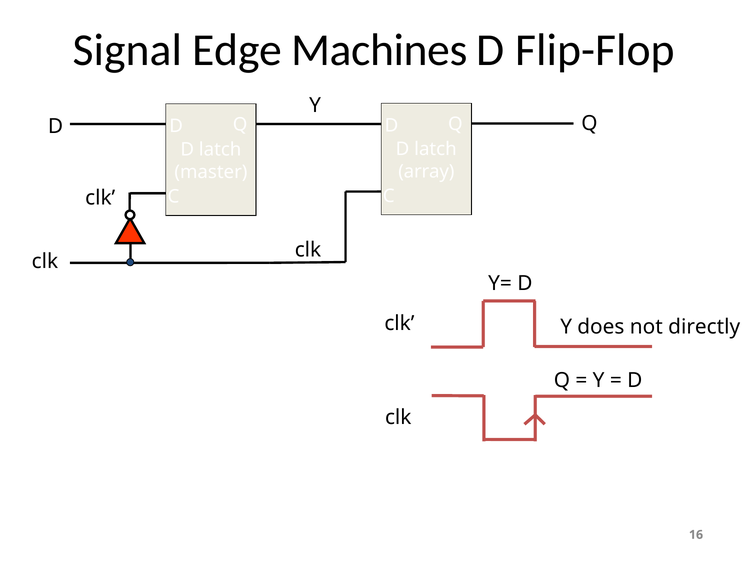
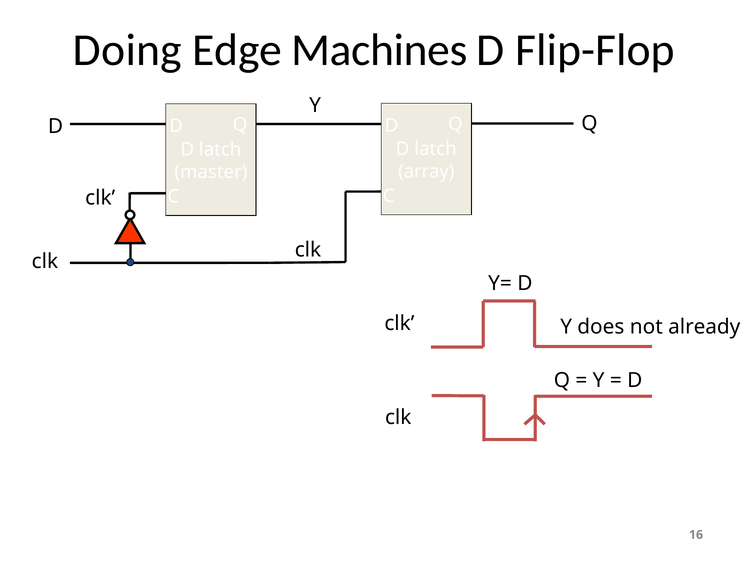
Signal: Signal -> Doing
directly: directly -> already
